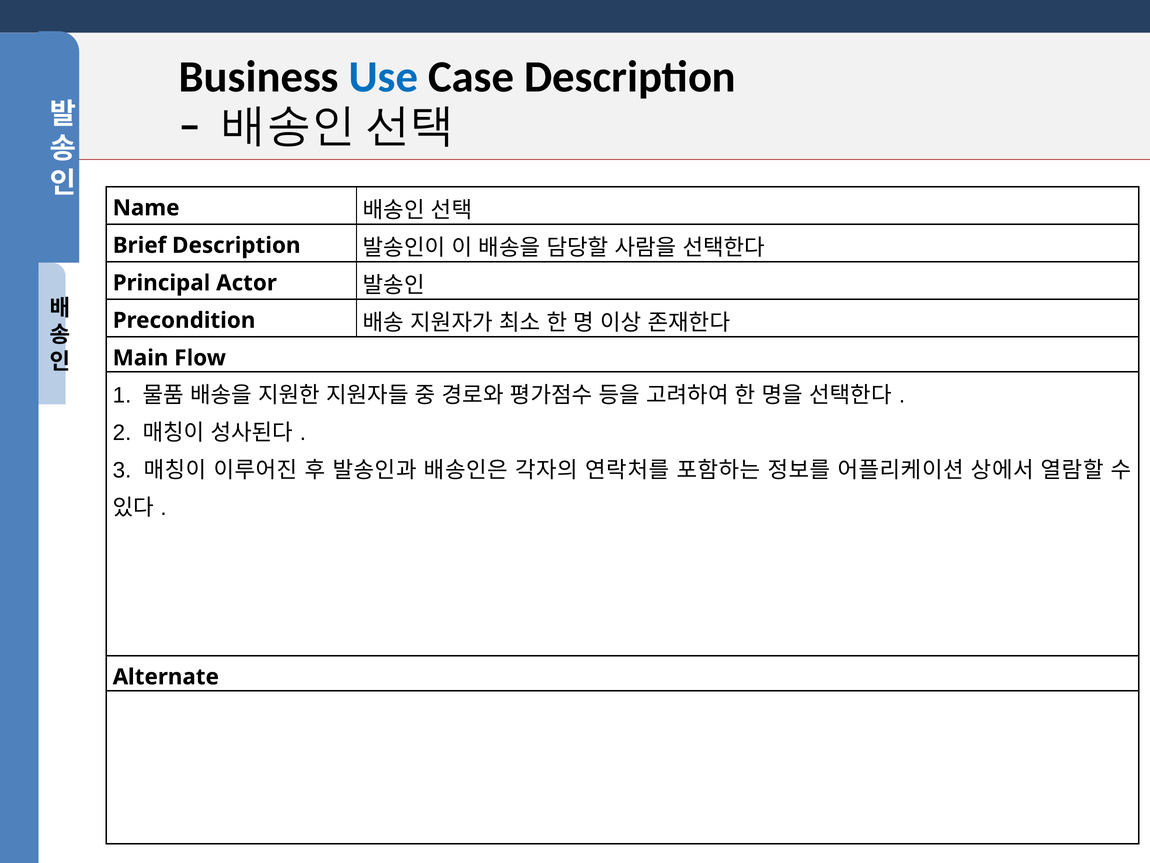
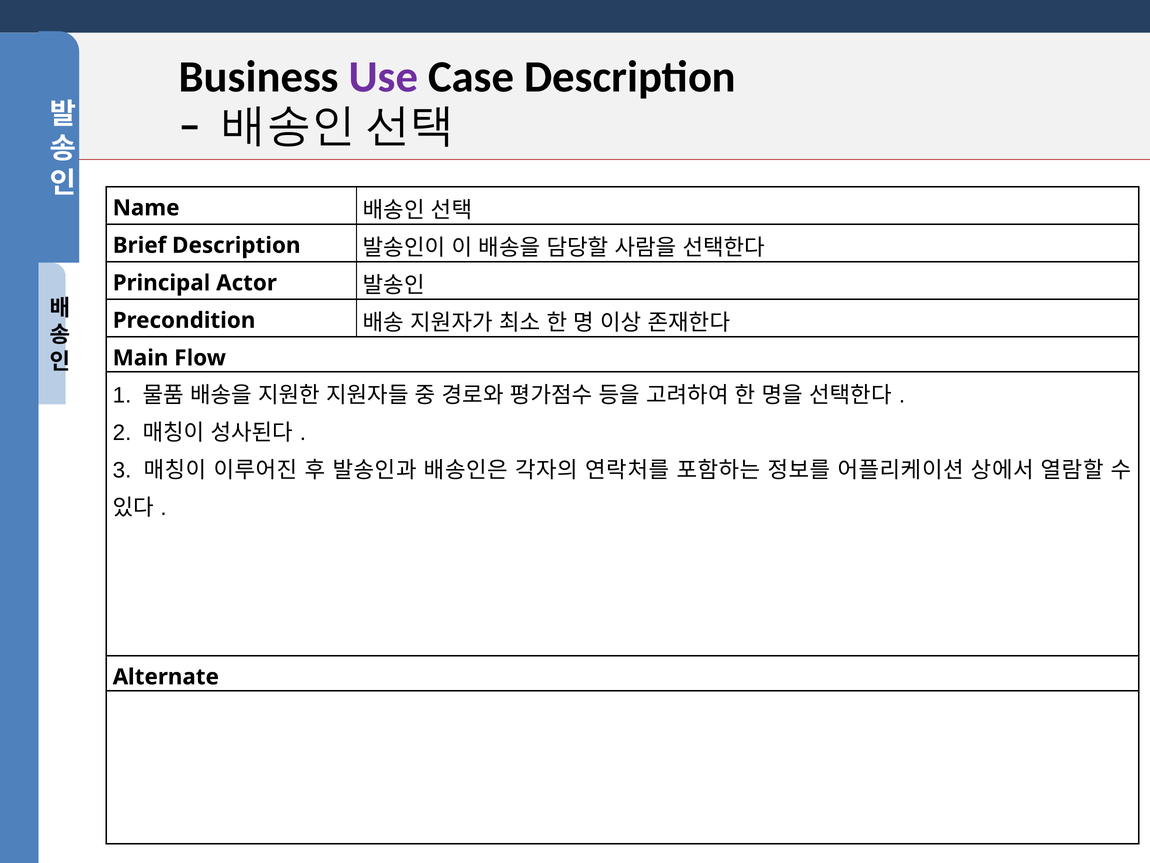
Use colour: blue -> purple
